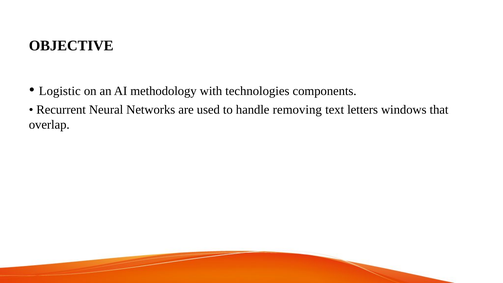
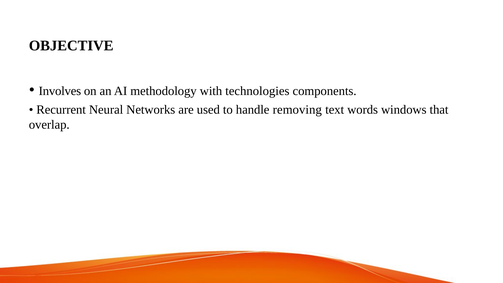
Logistic: Logistic -> Involves
letters: letters -> words
